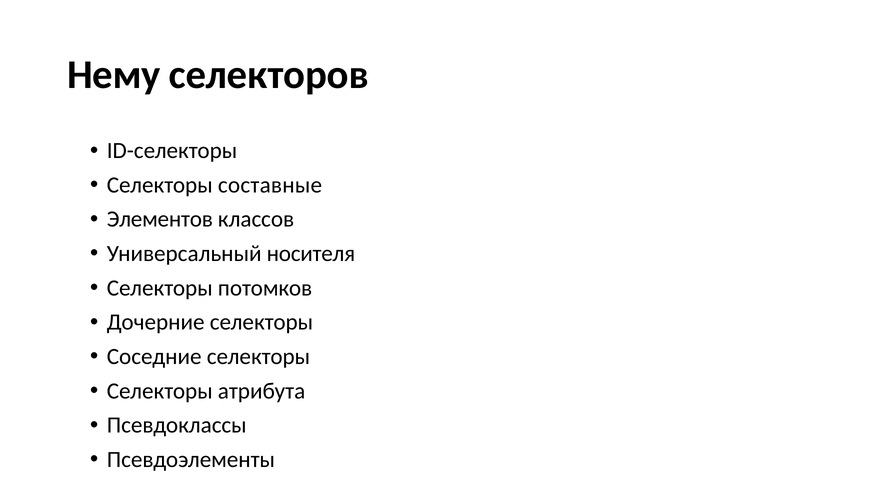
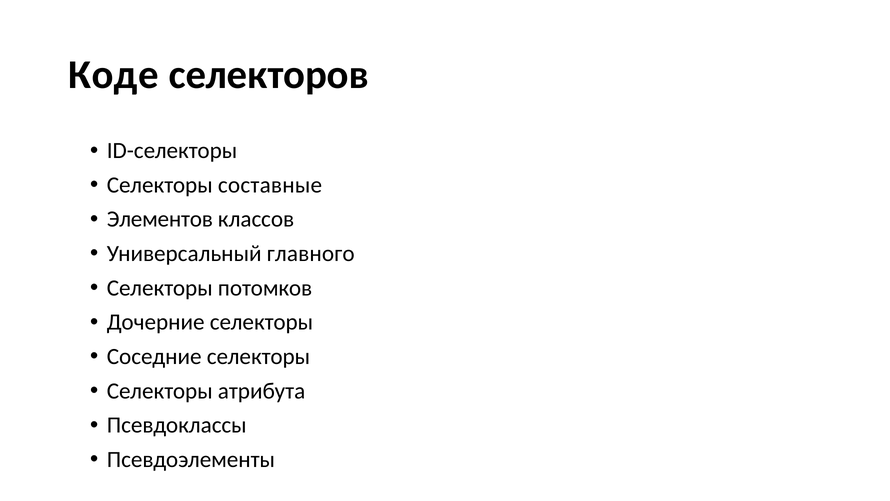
Нему: Нему -> Коде
носителя: носителя -> главного
